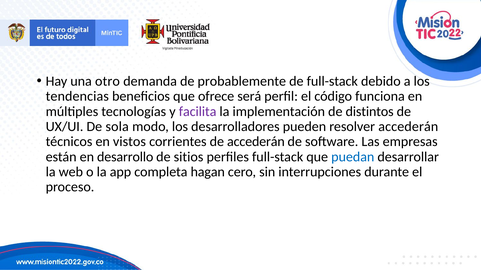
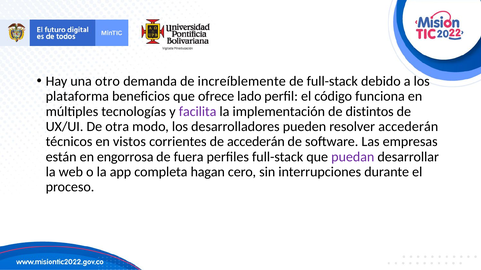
probablemente: probablemente -> increíblemente
tendencias: tendencias -> plataforma
será: será -> lado
sola: sola -> otra
desarrollo: desarrollo -> engorrosa
sitios: sitios -> fuera
puedan colour: blue -> purple
